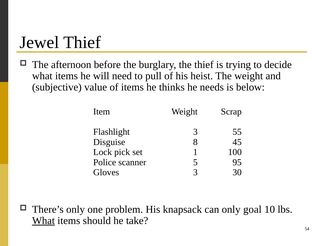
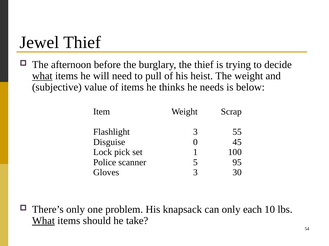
what at (42, 76) underline: none -> present
8: 8 -> 0
goal: goal -> each
